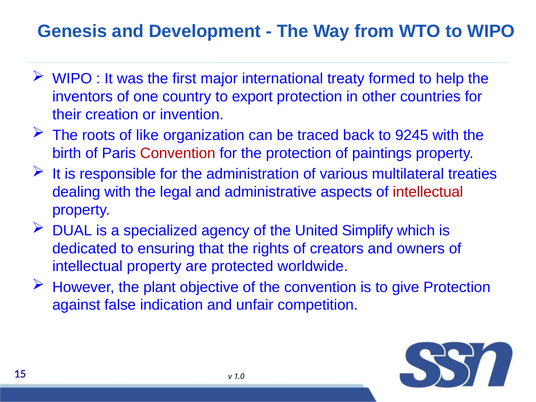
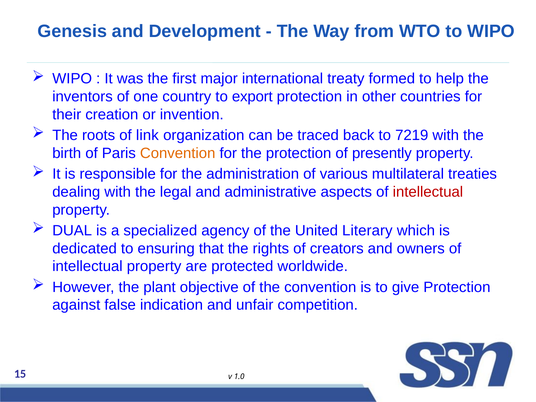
like: like -> link
9245: 9245 -> 7219
Convention at (178, 153) colour: red -> orange
paintings: paintings -> presently
Simplify: Simplify -> Literary
